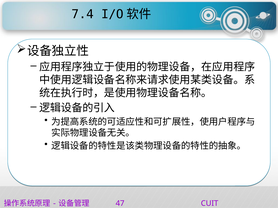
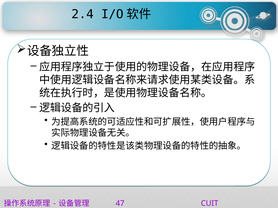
7.4: 7.4 -> 2.4
